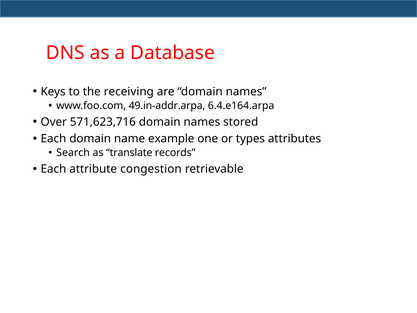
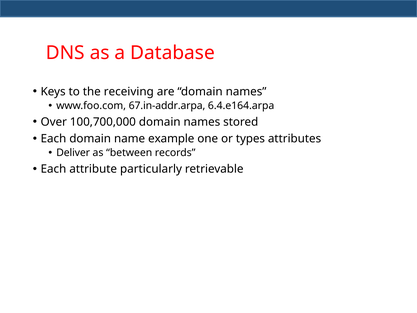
49.in-addr.arpa: 49.in-addr.arpa -> 67.in-addr.arpa
571,623,716: 571,623,716 -> 100,700,000
Search: Search -> Deliver
translate: translate -> between
congestion: congestion -> particularly
